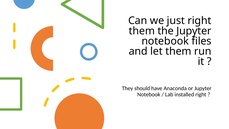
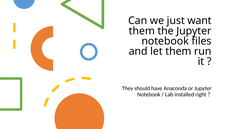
just right: right -> want
